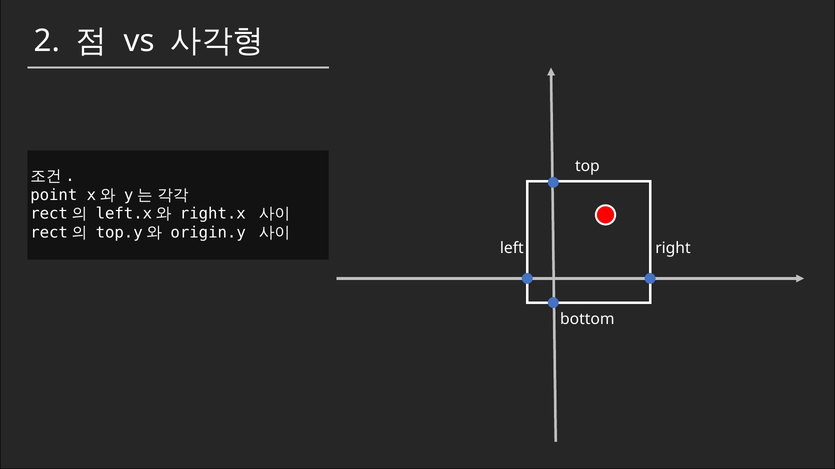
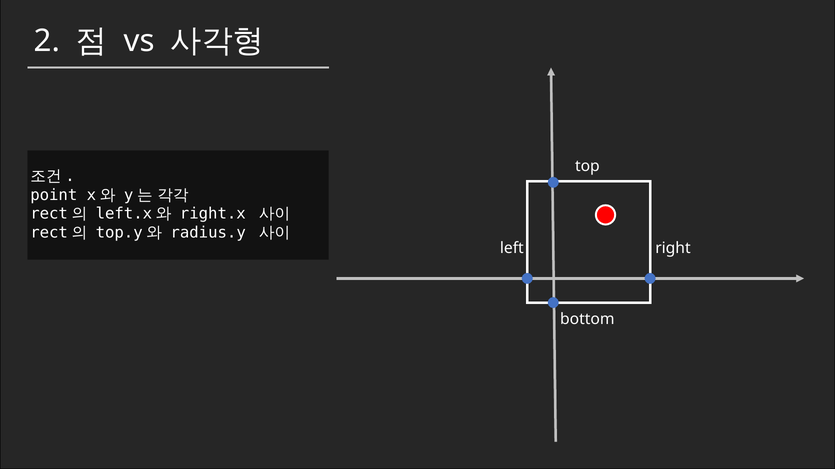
origin.y: origin.y -> radius.y
